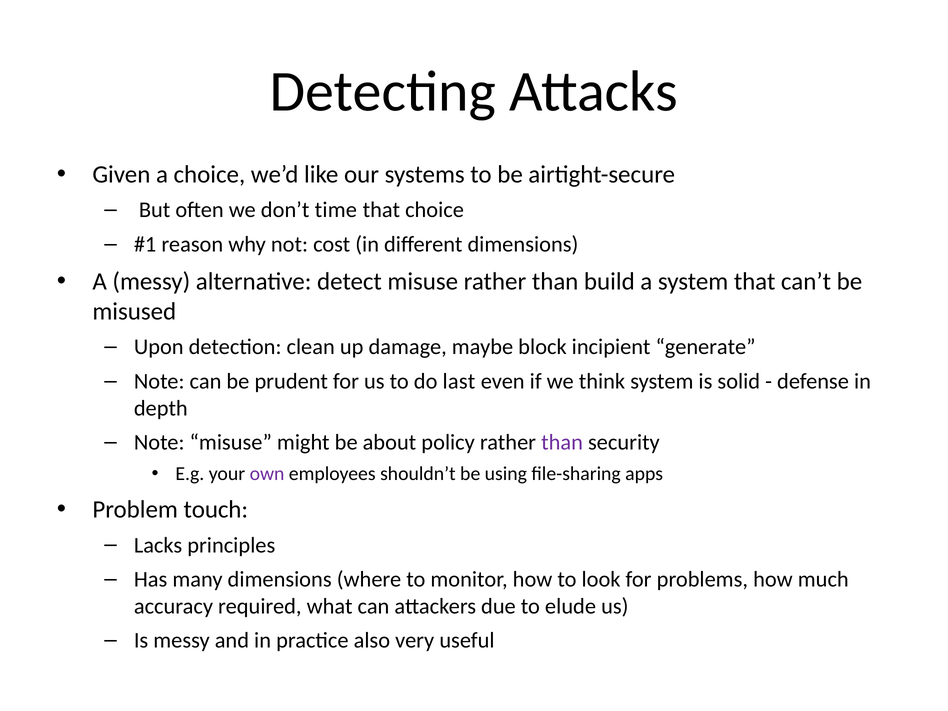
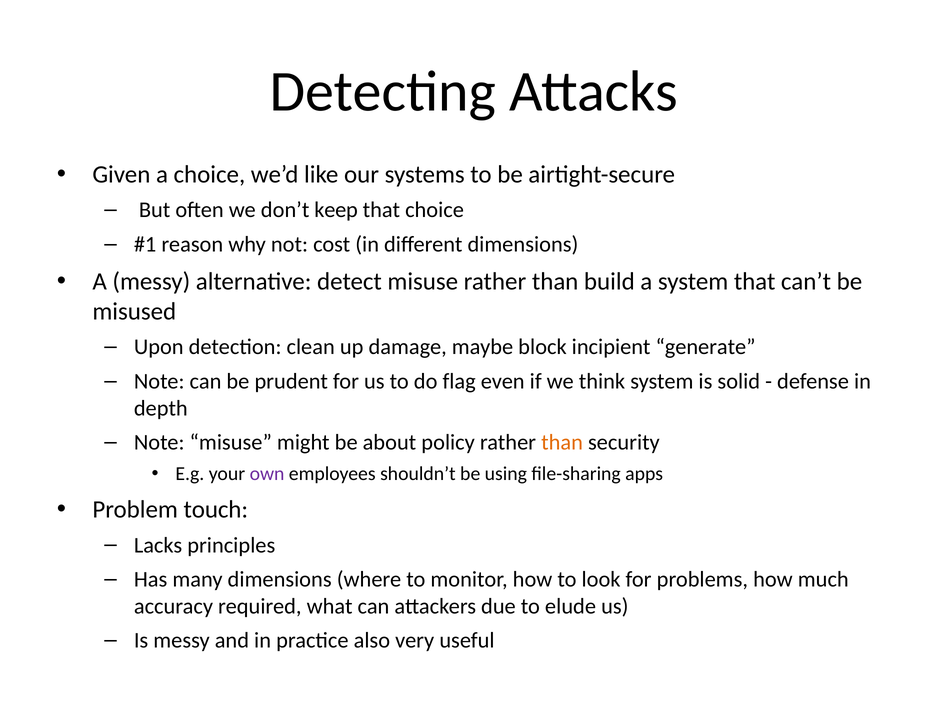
time: time -> keep
last: last -> flag
than at (562, 442) colour: purple -> orange
